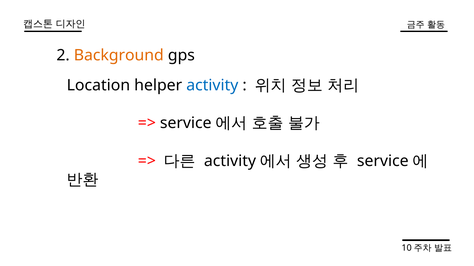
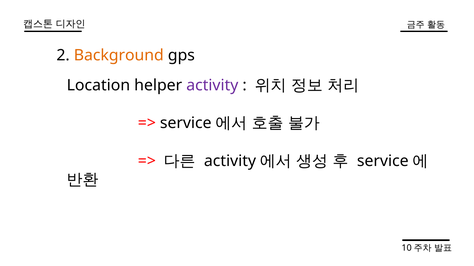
activity at (212, 85) colour: blue -> purple
